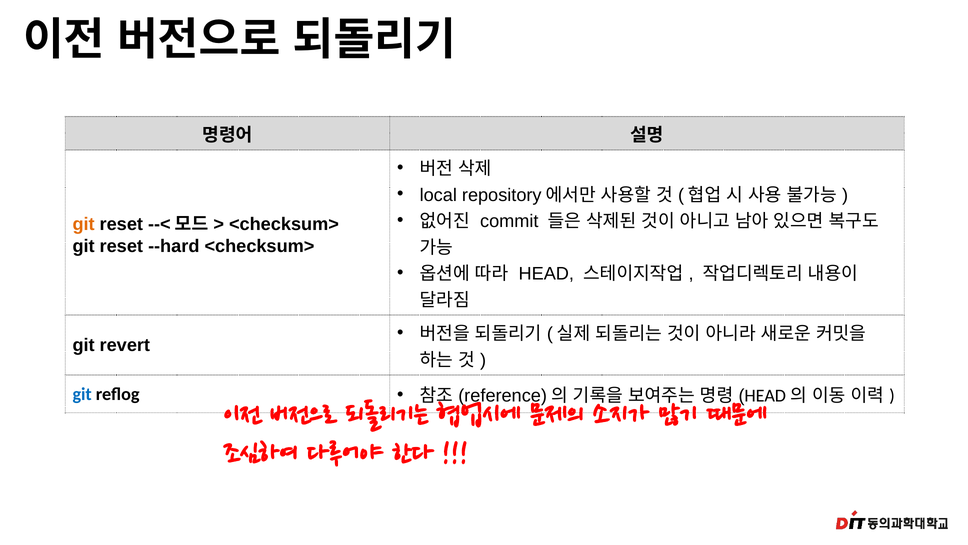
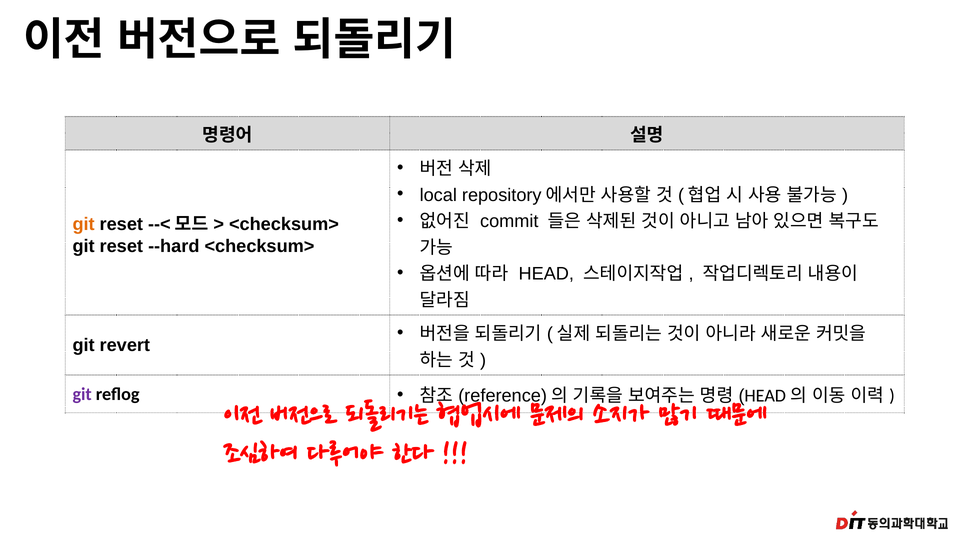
git at (82, 394) colour: blue -> purple
